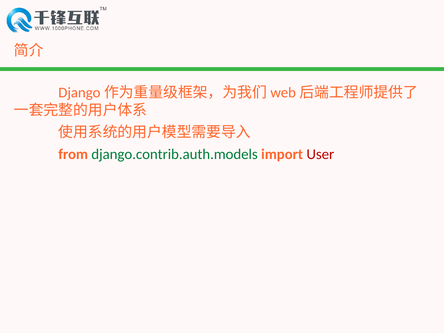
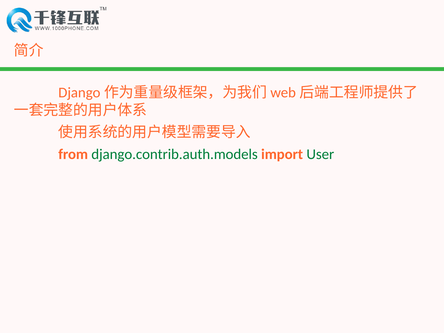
User colour: red -> green
